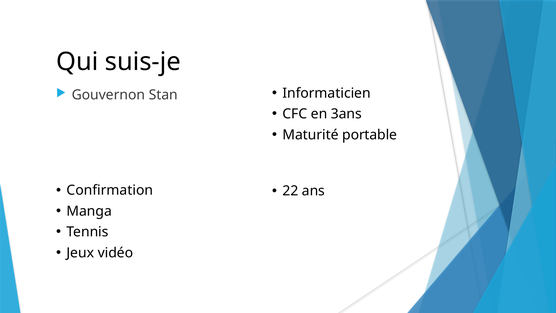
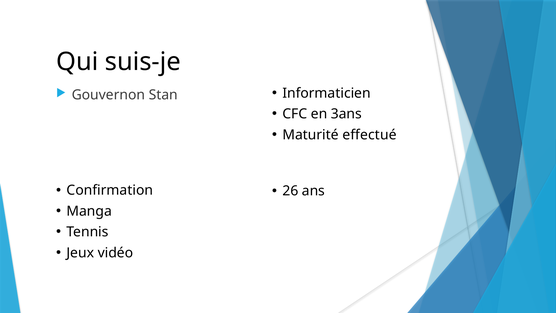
portable: portable -> effectué
22: 22 -> 26
